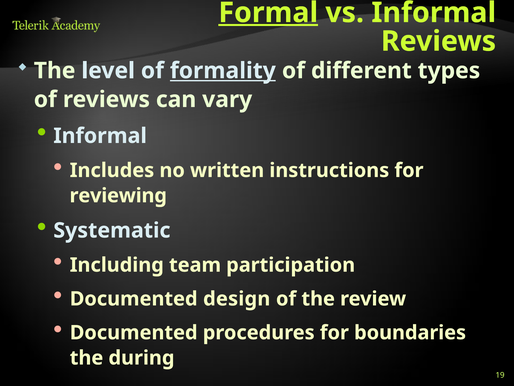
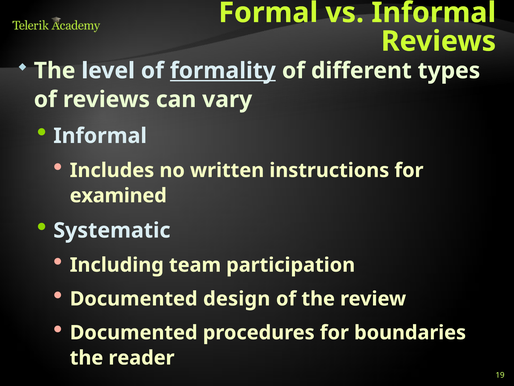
Formal underline: present -> none
reviewing: reviewing -> examined
during: during -> reader
